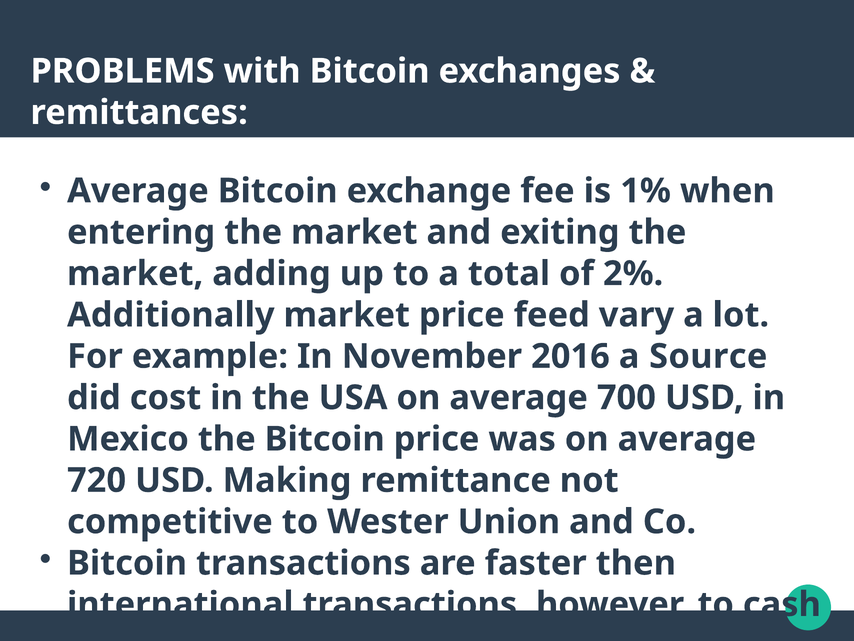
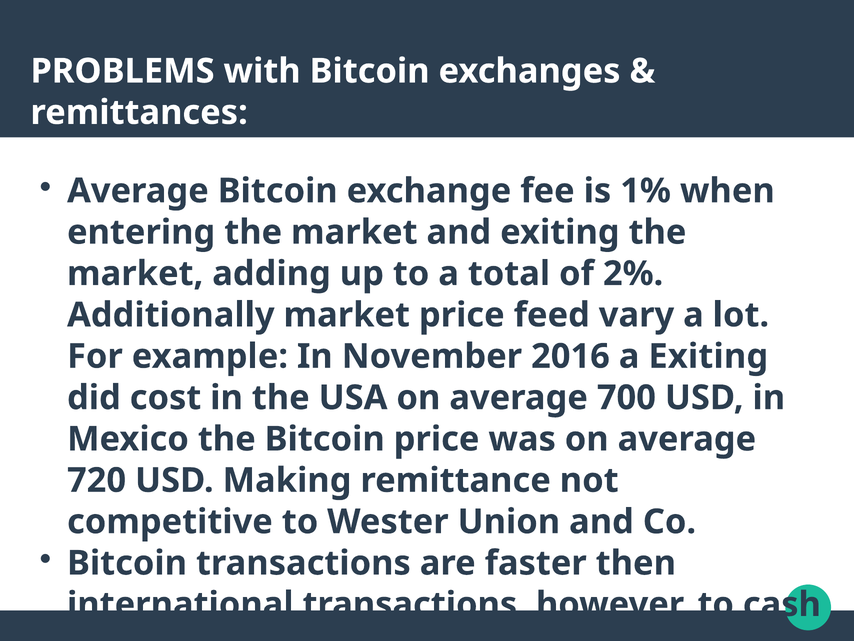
a Source: Source -> Exiting
